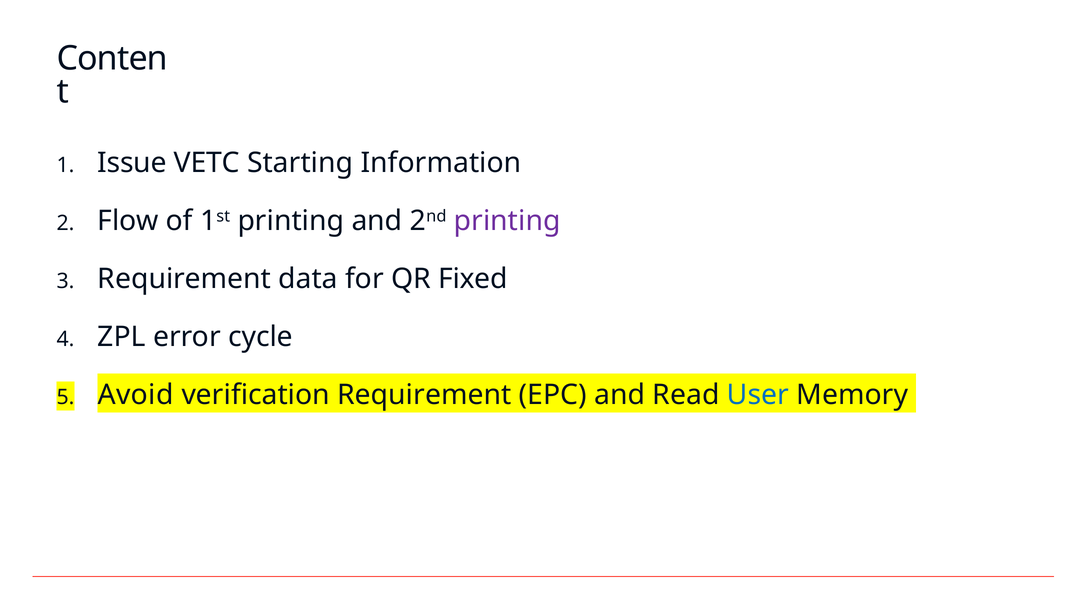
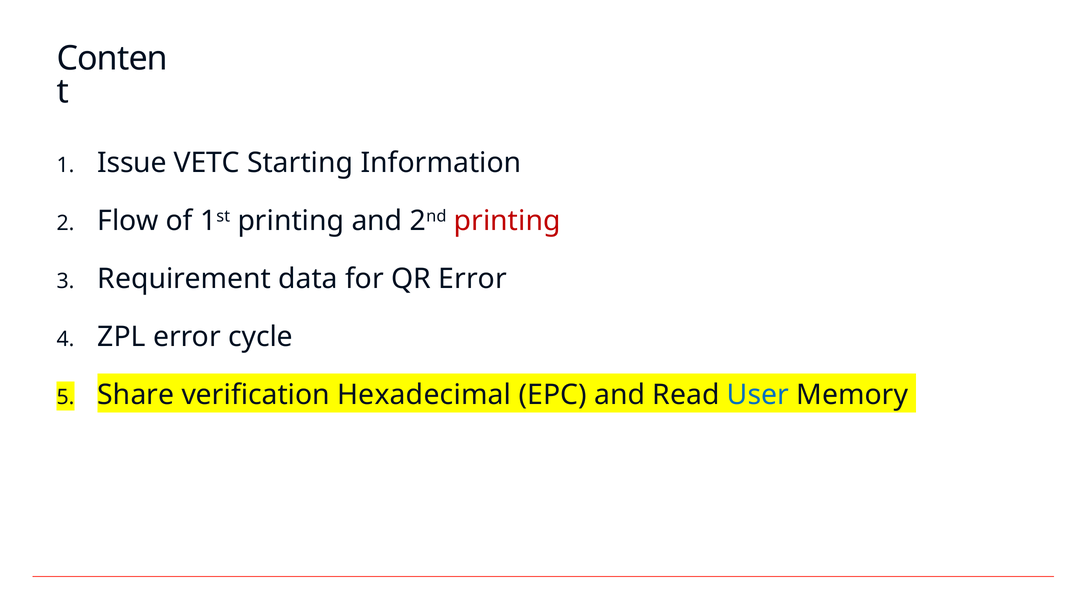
printing at (507, 221) colour: purple -> red
QR Fixed: Fixed -> Error
Avoid: Avoid -> Share
verification Requirement: Requirement -> Hexadecimal
